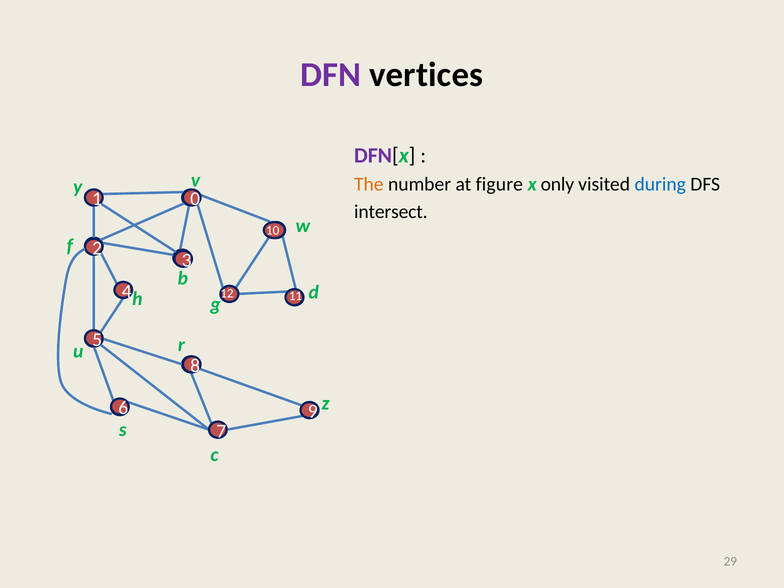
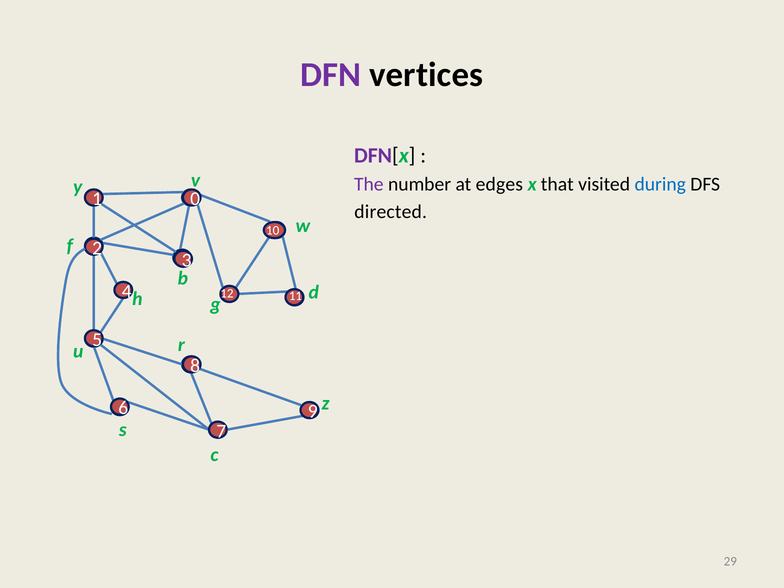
The colour: orange -> purple
figure: figure -> edges
only: only -> that
intersect: intersect -> directed
